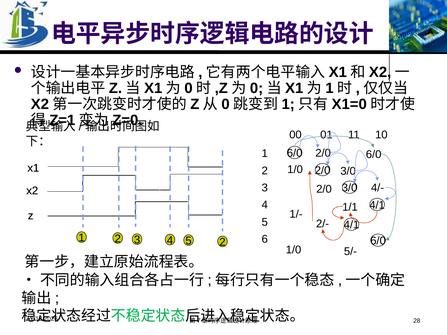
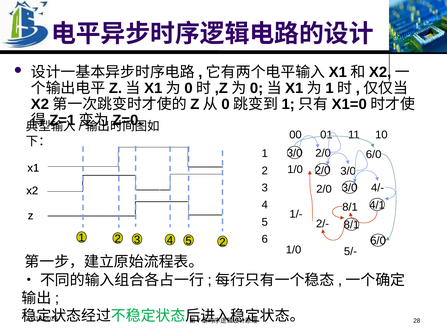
6/0 at (295, 153): 6/0 -> 3/0
1/1 at (350, 207): 1/1 -> 8/1
4/1 at (352, 225): 4/1 -> 8/1
